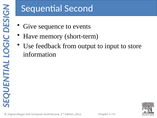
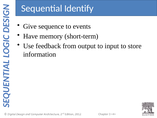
Second: Second -> Identify
